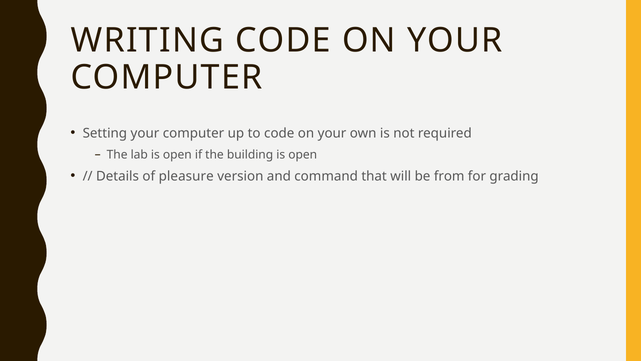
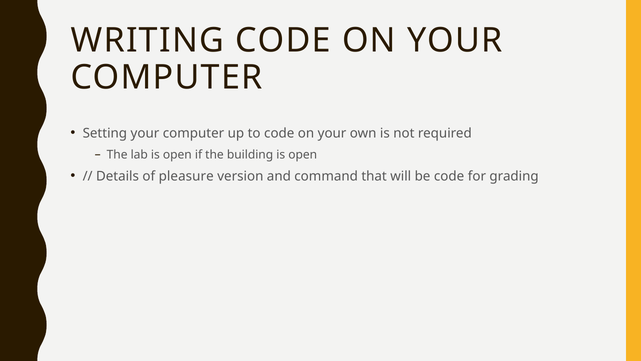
be from: from -> code
